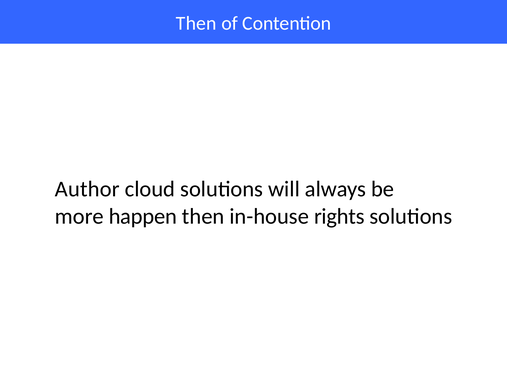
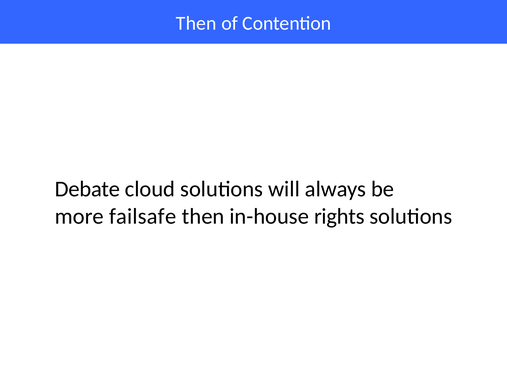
Author: Author -> Debate
happen: happen -> failsafe
